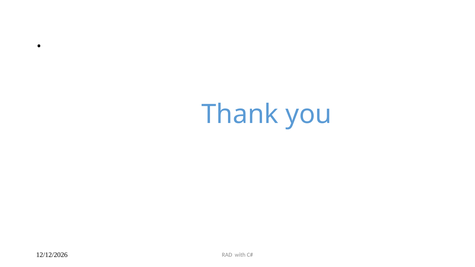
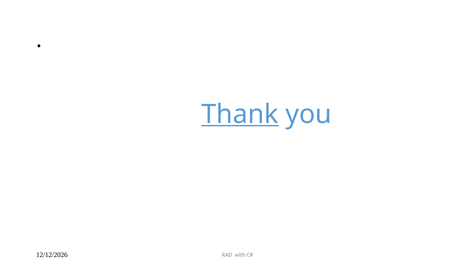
Thank underline: none -> present
